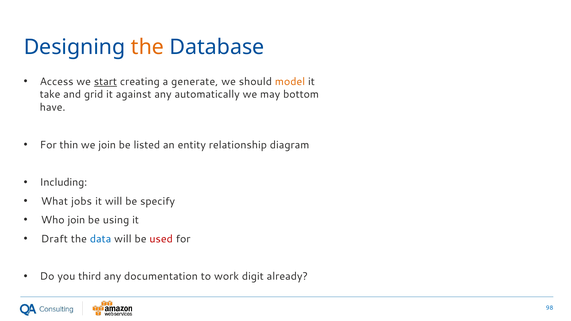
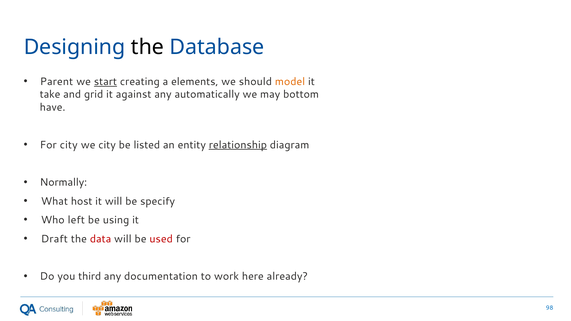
the at (147, 47) colour: orange -> black
Access: Access -> Parent
generate: generate -> elements
For thin: thin -> city
we join: join -> city
relationship underline: none -> present
Including: Including -> Normally
jobs: jobs -> host
Who join: join -> left
data colour: blue -> red
digit: digit -> here
